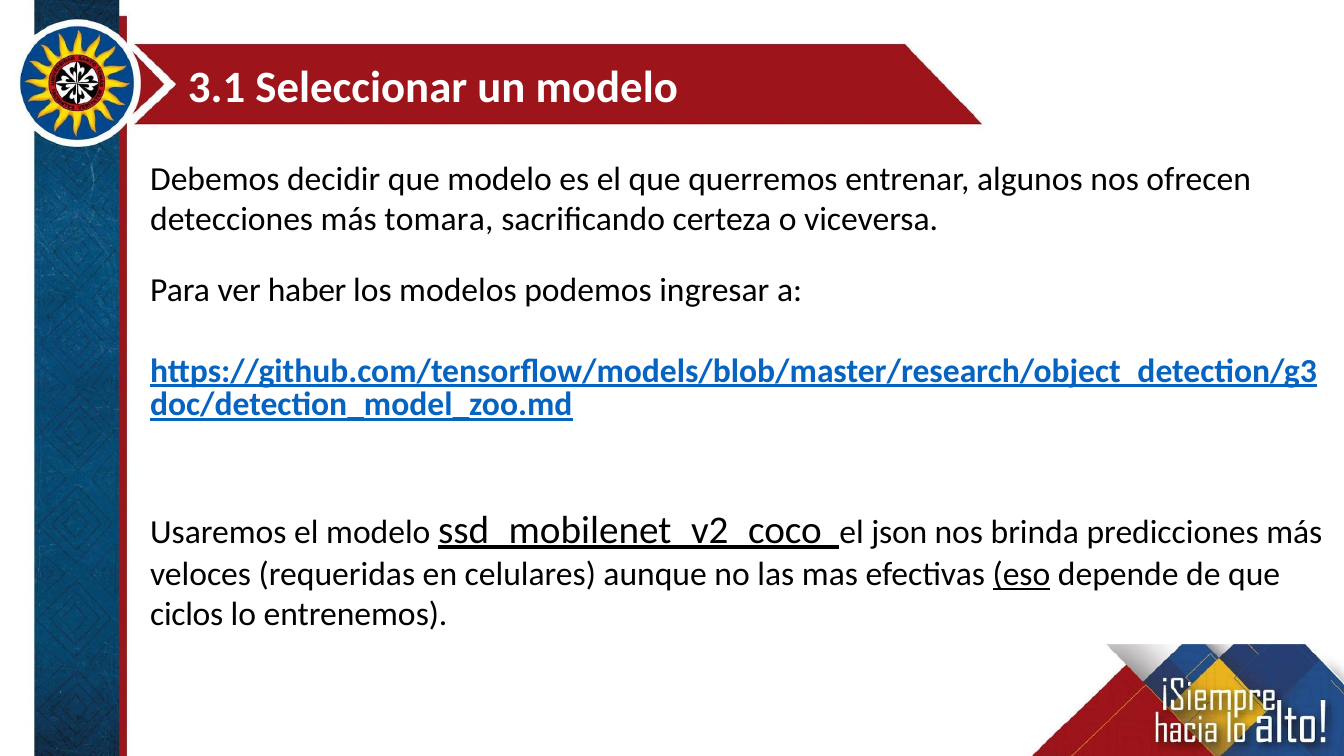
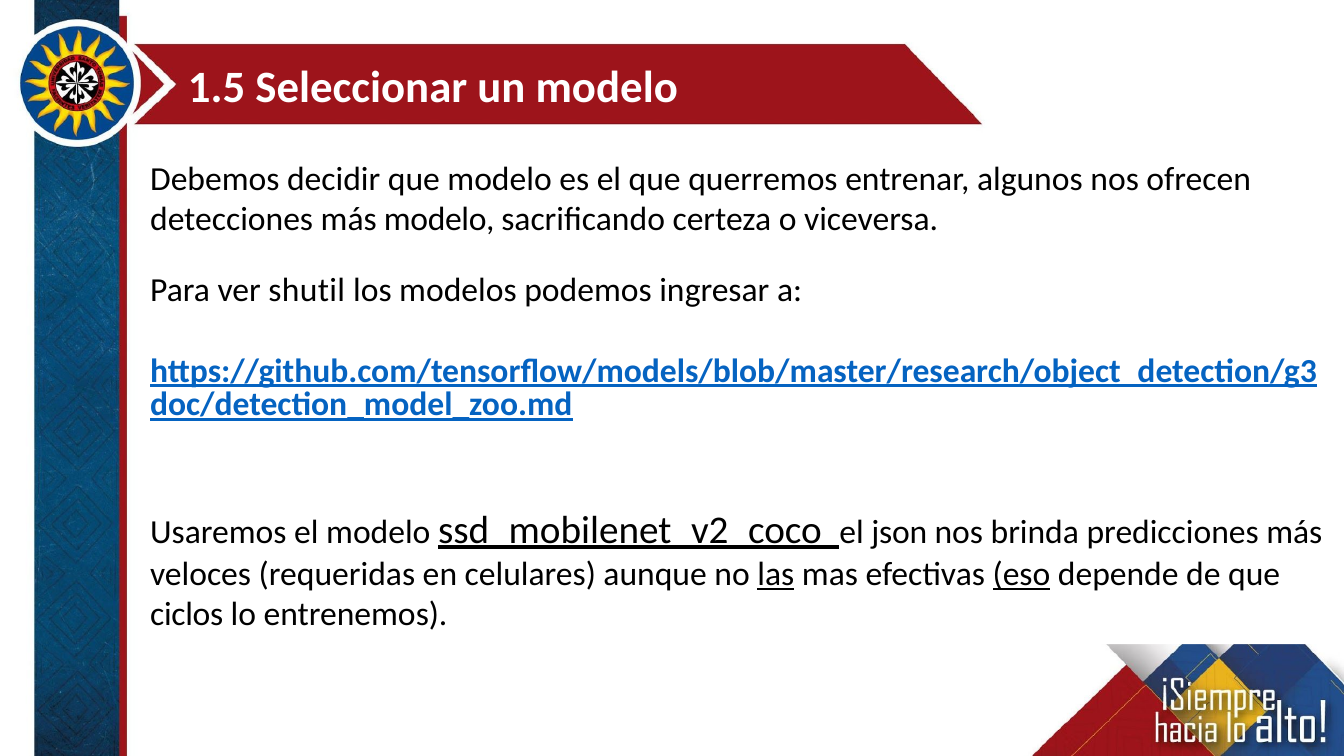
3.1: 3.1 -> 1.5
más tomara: tomara -> modelo
haber: haber -> shutil
las underline: none -> present
